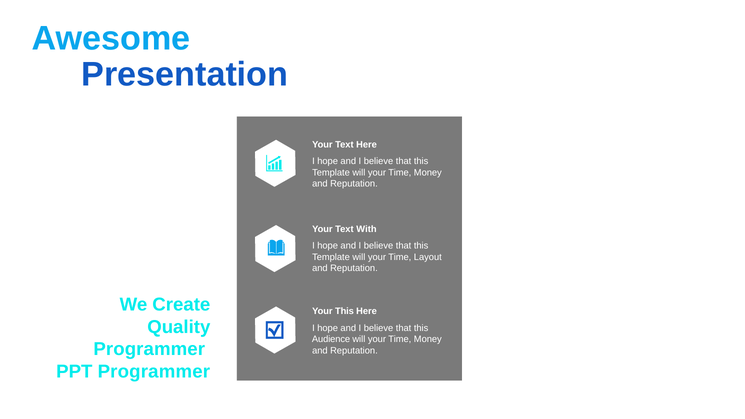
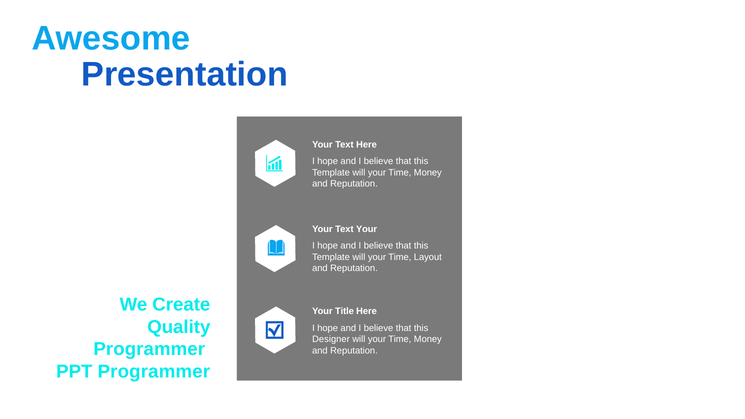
Text With: With -> Your
Your This: This -> Title
Audience: Audience -> Designer
